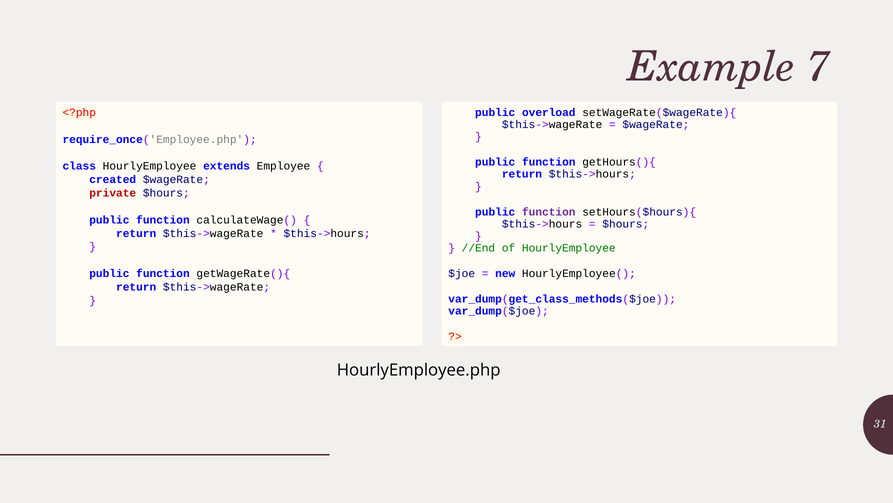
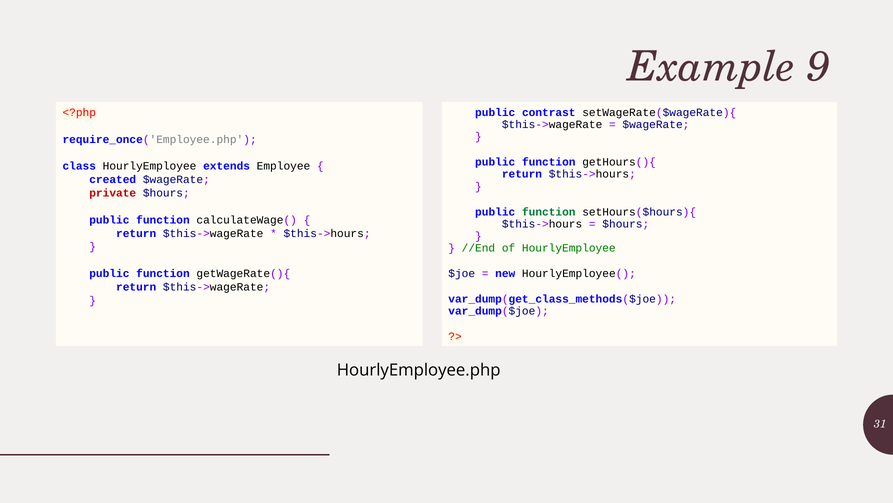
7: 7 -> 9
overload: overload -> contrast
function at (549, 212) colour: purple -> green
